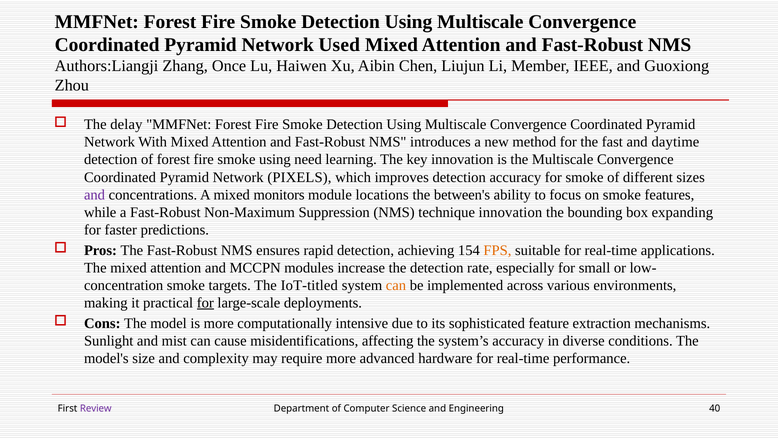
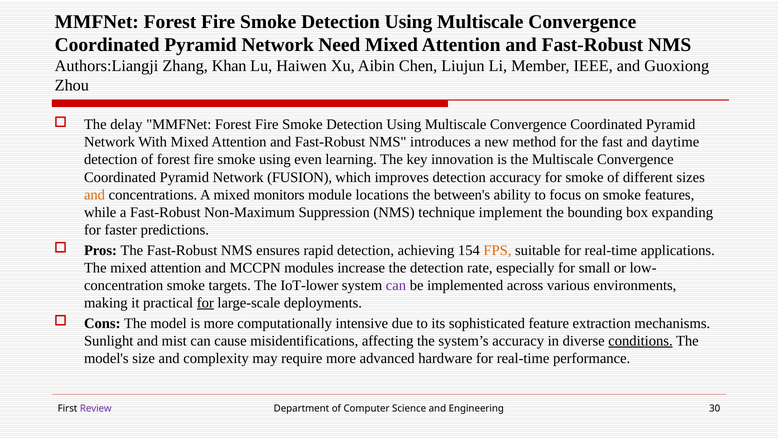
Used: Used -> Need
Once: Once -> Khan
need: need -> even
PIXELS: PIXELS -> FUSION
and at (95, 195) colour: purple -> orange
technique innovation: innovation -> implement
IoT-titled: IoT-titled -> IoT-lower
can at (396, 285) colour: orange -> purple
conditions underline: none -> present
40: 40 -> 30
